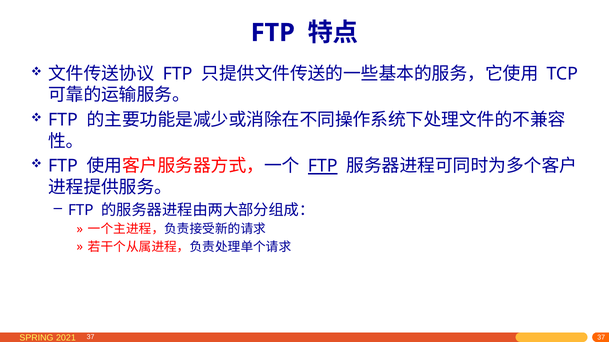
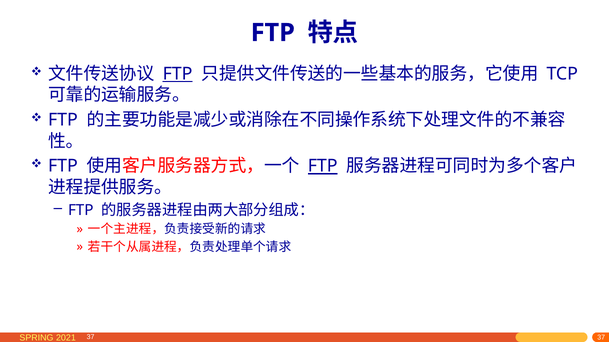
FTP at (178, 74) underline: none -> present
